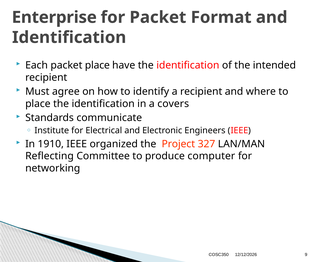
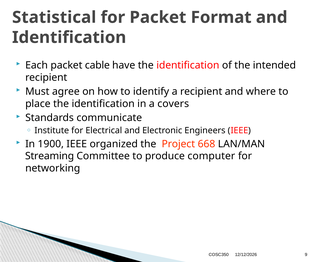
Enterprise: Enterprise -> Statistical
packet place: place -> cable
1910: 1910 -> 1900
327: 327 -> 668
Reflecting: Reflecting -> Streaming
